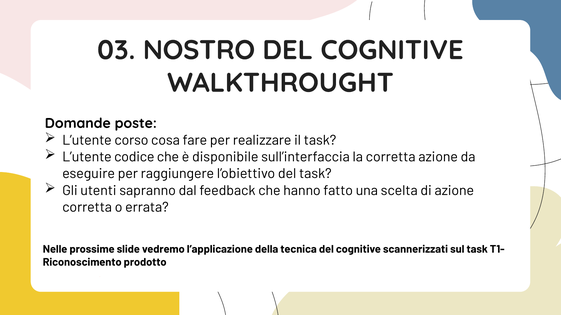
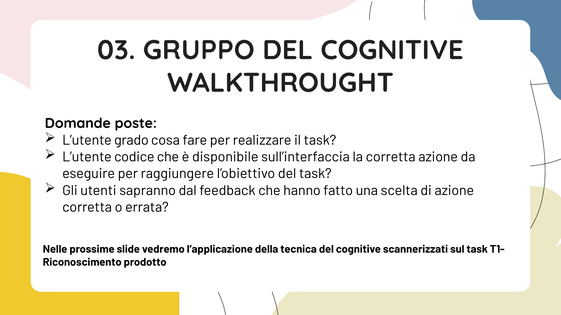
NOSTRO: NOSTRO -> GRUPPO
corso: corso -> grado
